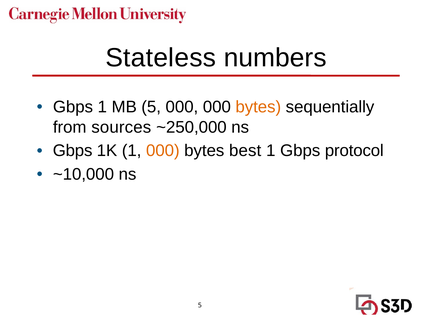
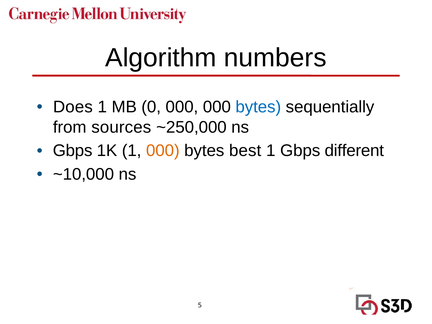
Stateless: Stateless -> Algorithm
Gbps at (73, 107): Gbps -> Does
MB 5: 5 -> 0
bytes at (258, 107) colour: orange -> blue
protocol: protocol -> different
